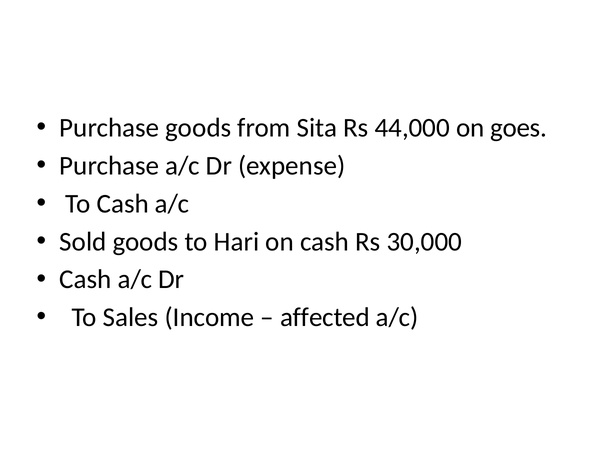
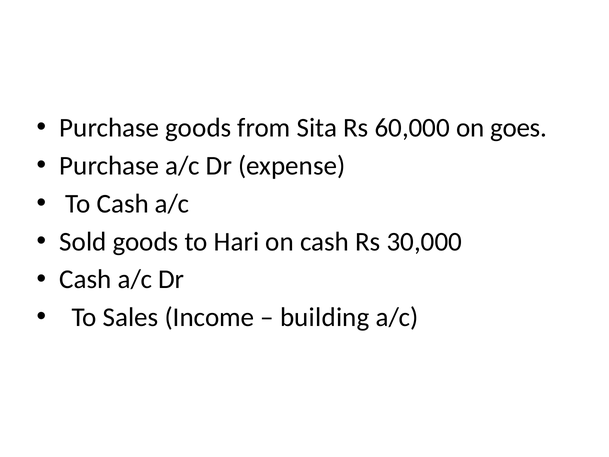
44,000: 44,000 -> 60,000
affected: affected -> building
